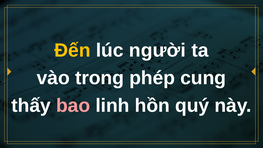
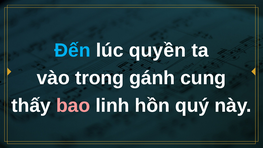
Đến colour: yellow -> light blue
người: người -> quyền
phép: phép -> gánh
